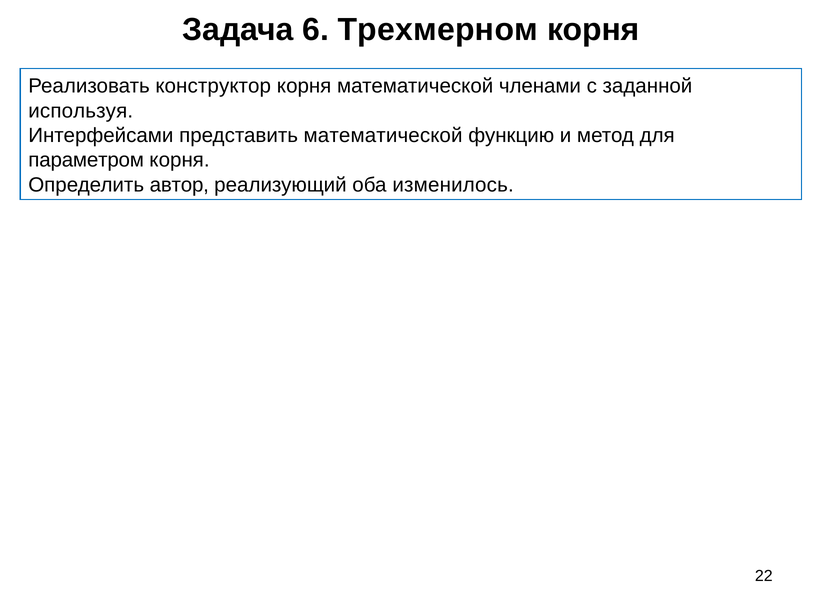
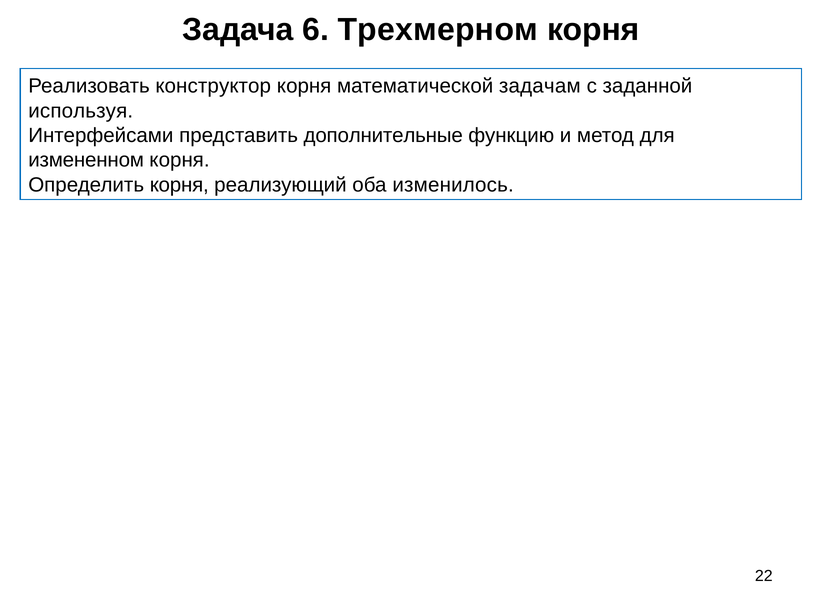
членами: членами -> задачам
представить математической: математической -> дополнительные
параметром: параметром -> измененном
Определить автор: автор -> корня
